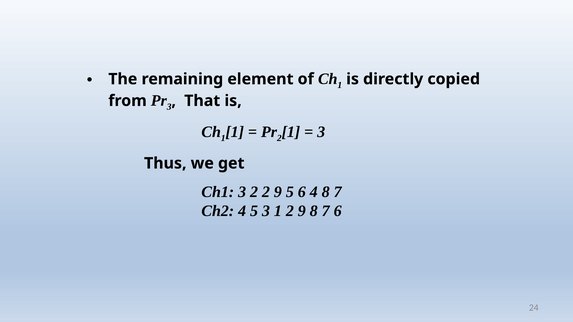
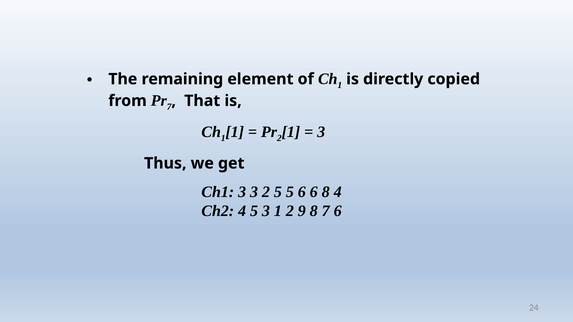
3 at (169, 107): 3 -> 7
3 2: 2 -> 3
9 at (278, 192): 9 -> 5
6 4: 4 -> 6
7 at (338, 192): 7 -> 4
